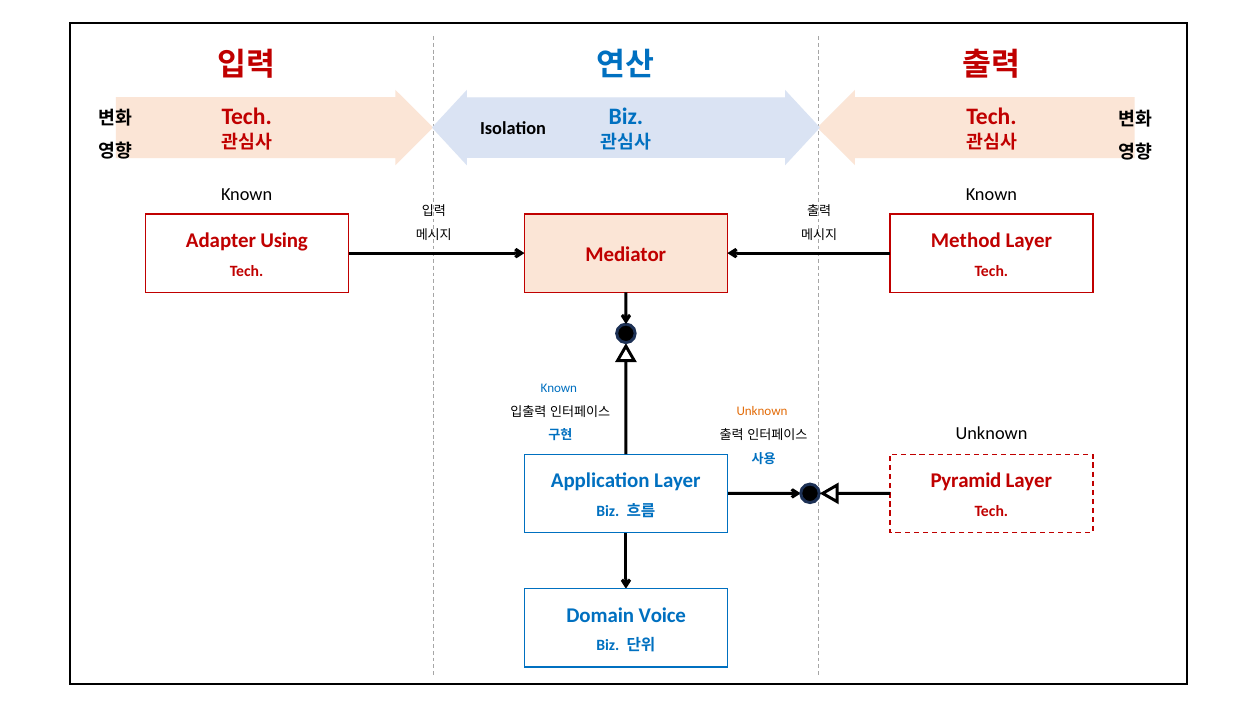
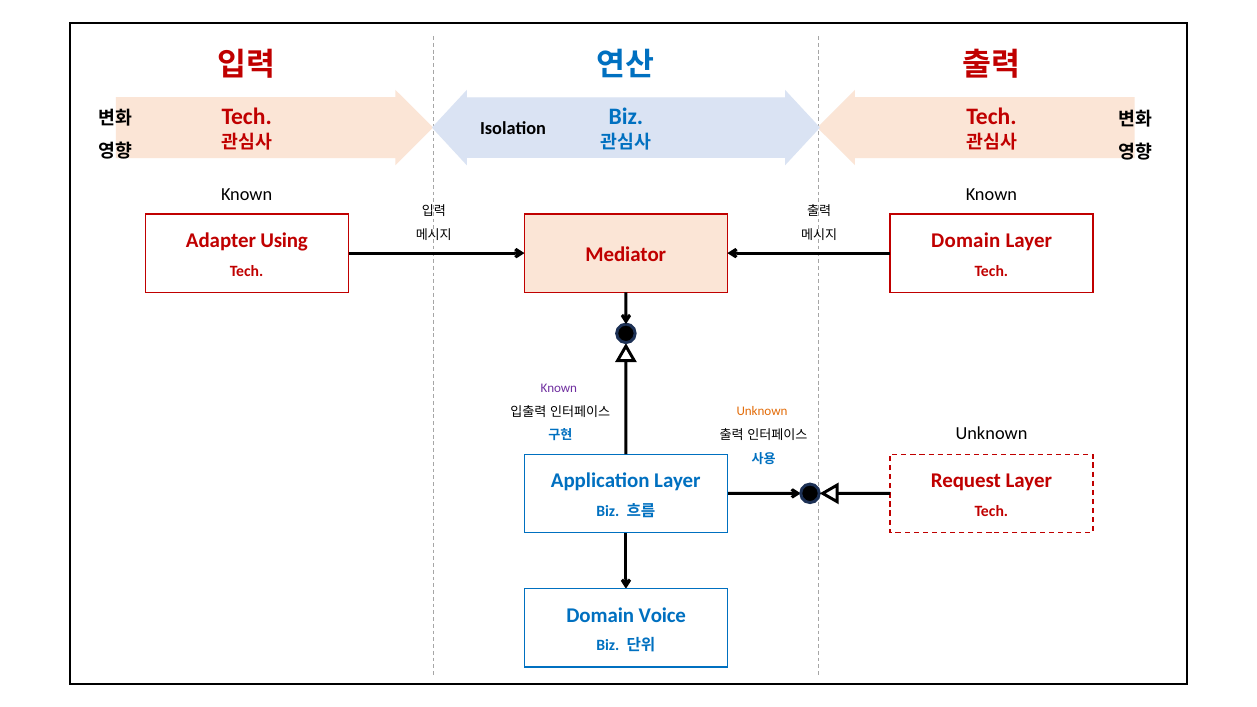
Method at (966, 241): Method -> Domain
Known at (559, 388) colour: blue -> purple
Pyramid: Pyramid -> Request
